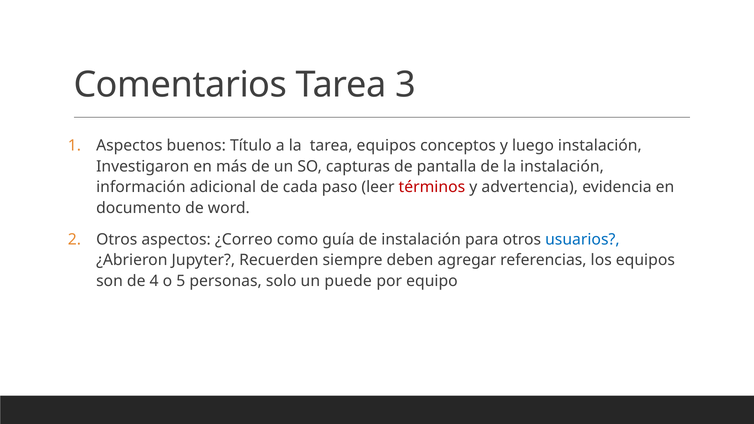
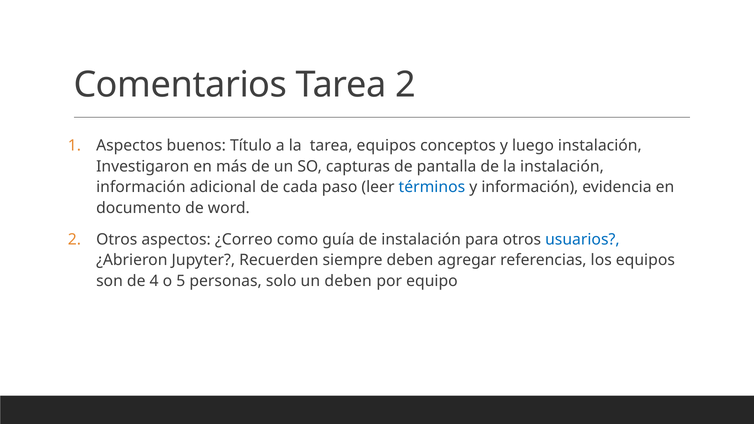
Tarea 3: 3 -> 2
términos colour: red -> blue
y advertencia: advertencia -> información
un puede: puede -> deben
